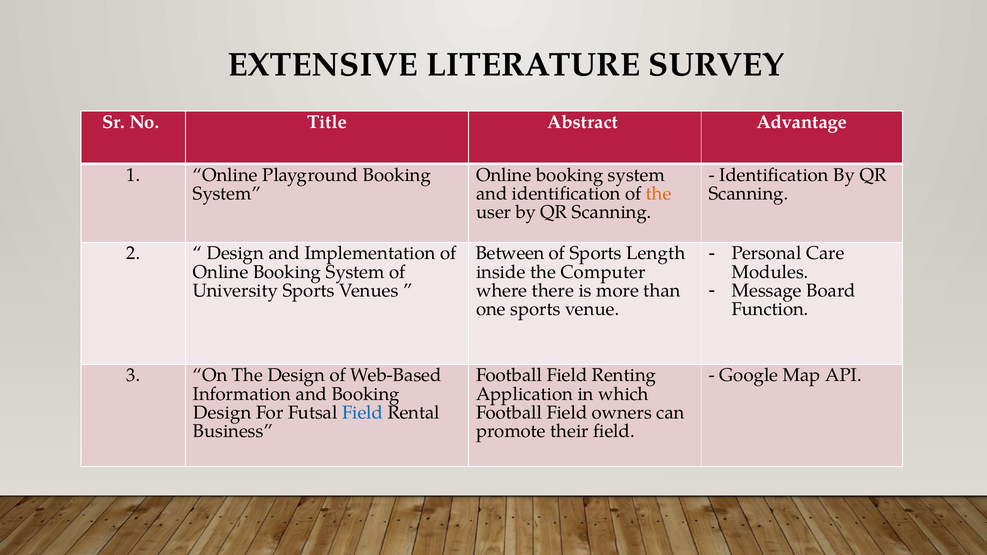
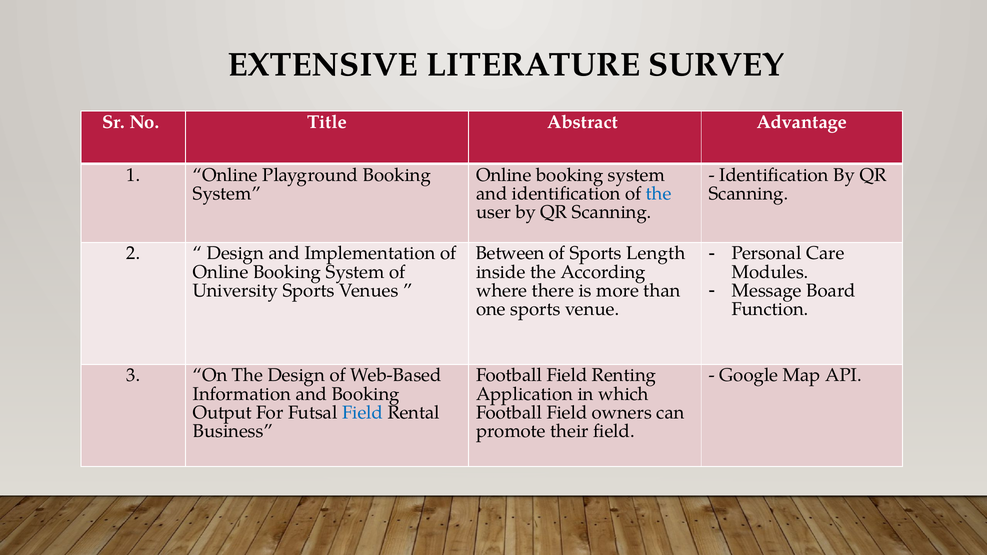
the at (659, 194) colour: orange -> blue
Computer: Computer -> According
Design at (222, 413): Design -> Output
